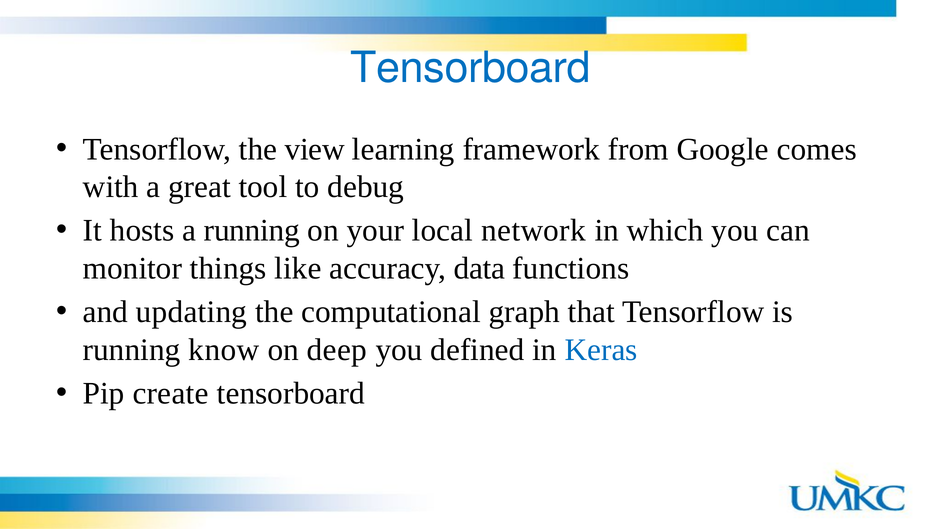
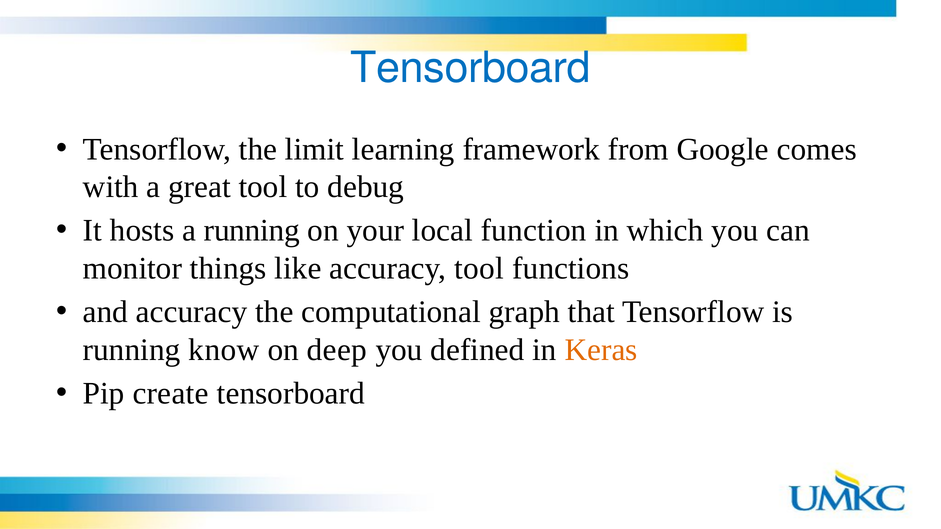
view: view -> limit
network: network -> function
accuracy data: data -> tool
and updating: updating -> accuracy
Keras colour: blue -> orange
